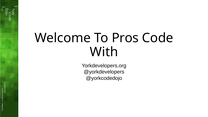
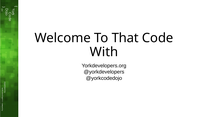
Pros: Pros -> That
